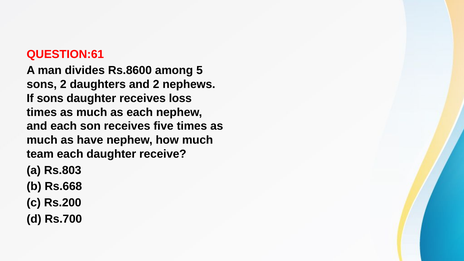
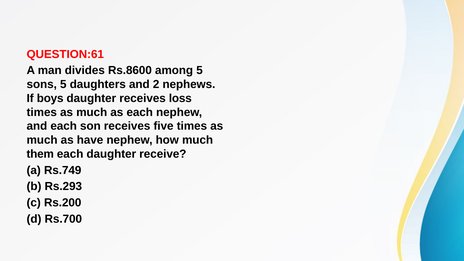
sons 2: 2 -> 5
If sons: sons -> boys
team: team -> them
Rs.803: Rs.803 -> Rs.749
Rs.668: Rs.668 -> Rs.293
